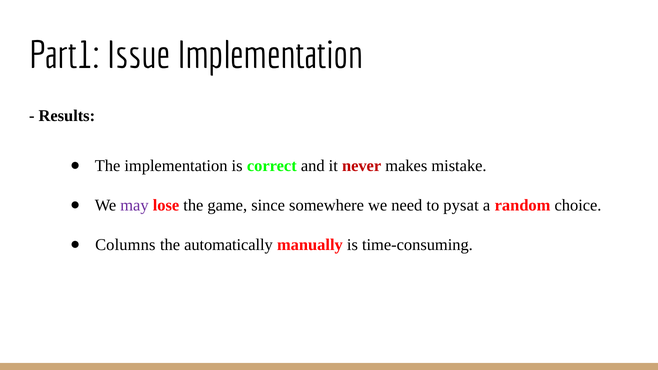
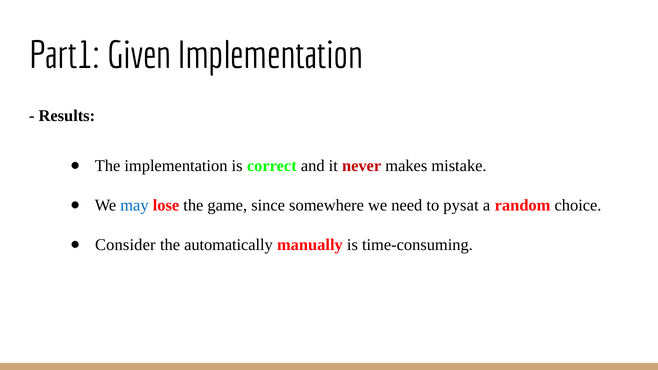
Issue: Issue -> Given
may colour: purple -> blue
Columns: Columns -> Consider
